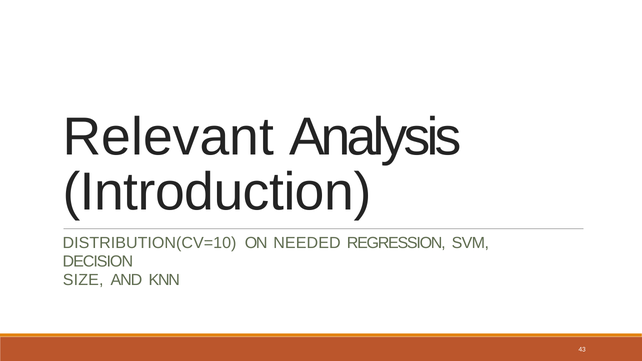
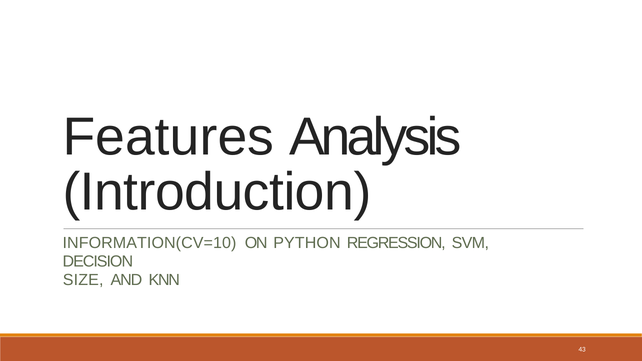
Relevant: Relevant -> Features
DISTRIBUTION(CV=10: DISTRIBUTION(CV=10 -> INFORMATION(CV=10
NEEDED: NEEDED -> PYTHON
